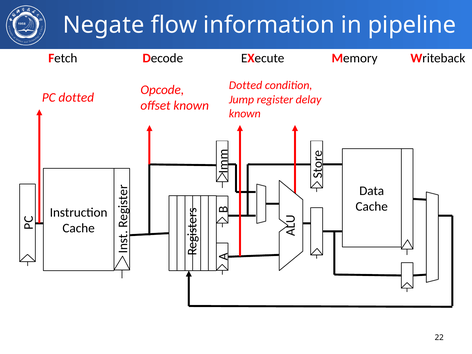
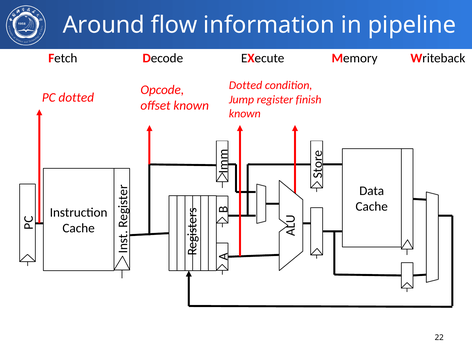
Negate: Negate -> Around
delay: delay -> finish
